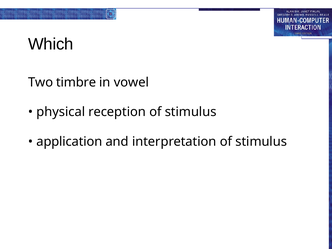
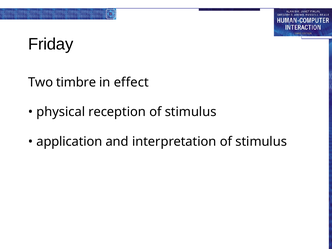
Which: Which -> Friday
vowel: vowel -> effect
